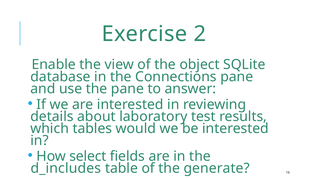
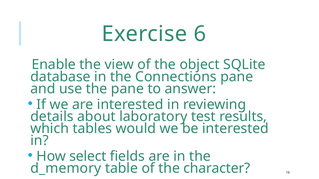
2: 2 -> 6
d_includes: d_includes -> d_memory
generate: generate -> character
